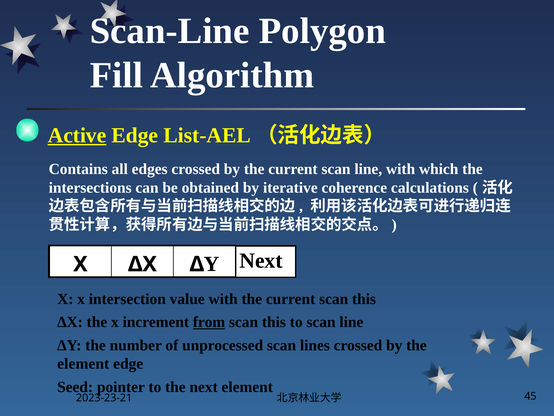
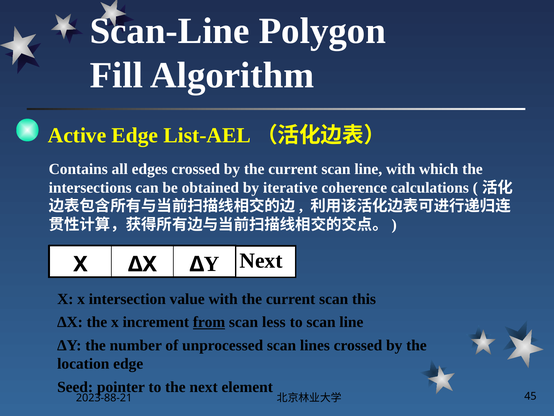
Active underline: present -> none
this at (274, 322): this -> less
element at (83, 363): element -> location
2023-23-21: 2023-23-21 -> 2023-88-21
